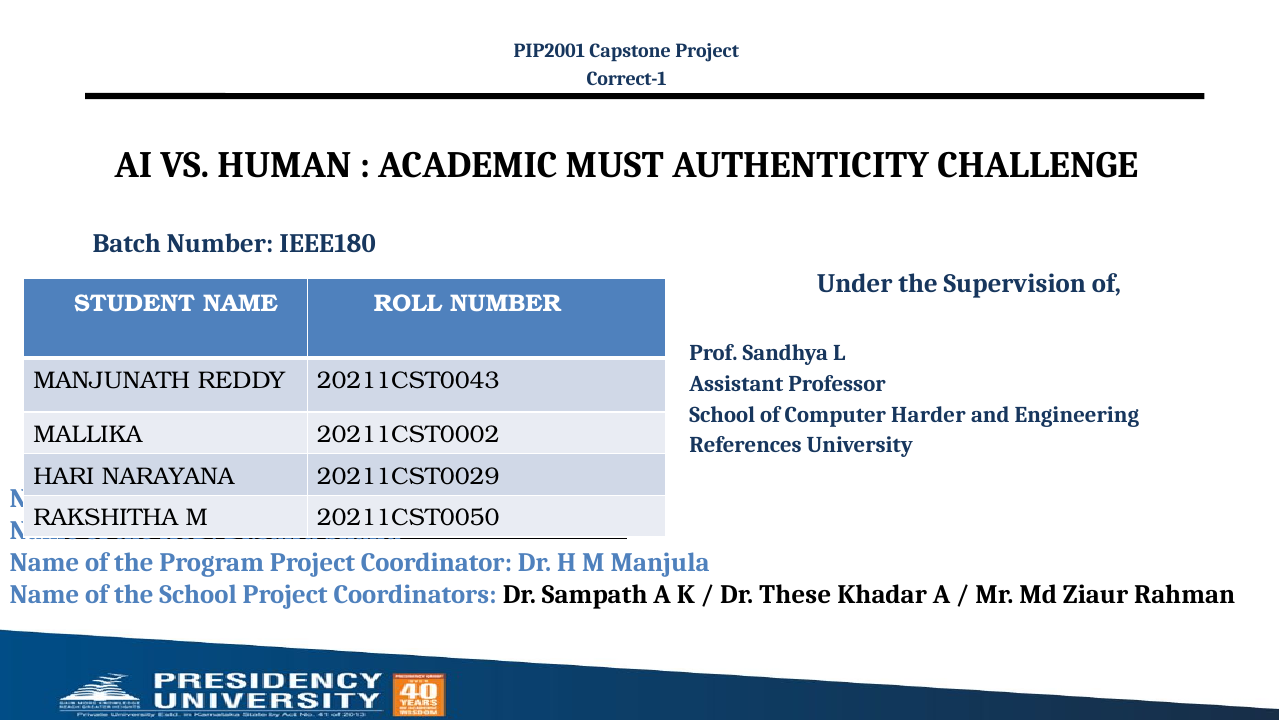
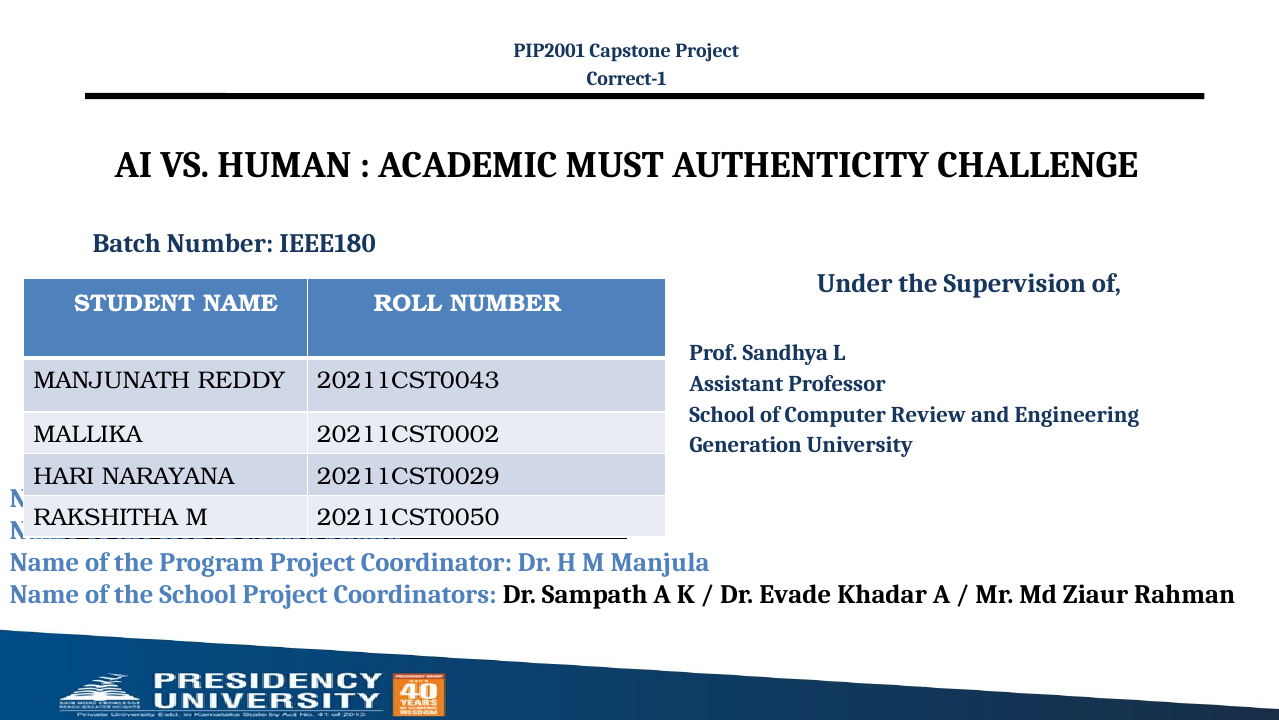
Harder: Harder -> Review
References: References -> Generation
These: These -> Evade
